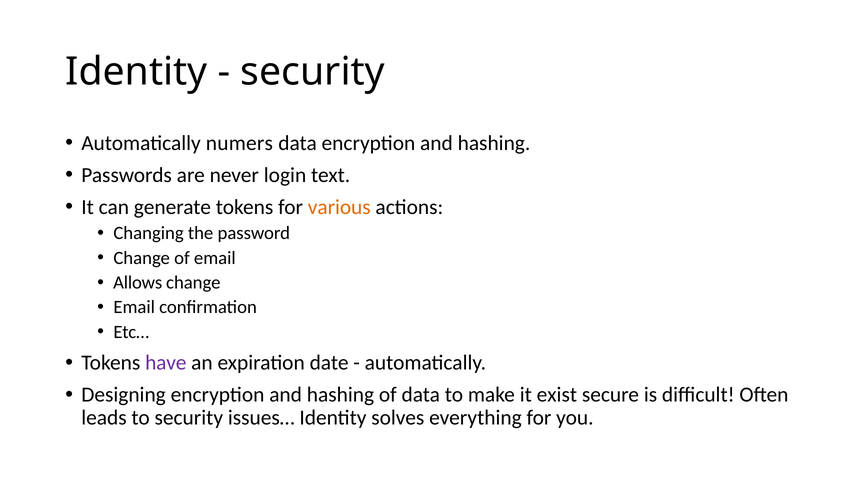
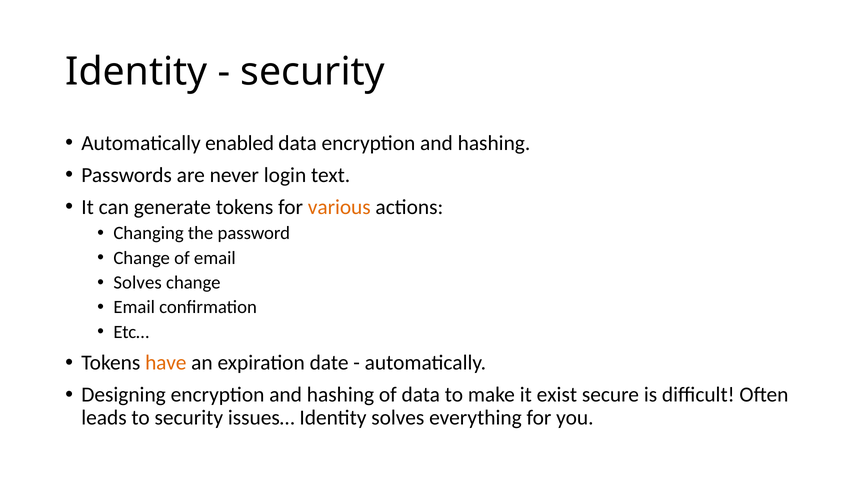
numers: numers -> enabled
Allows at (138, 282): Allows -> Solves
have colour: purple -> orange
